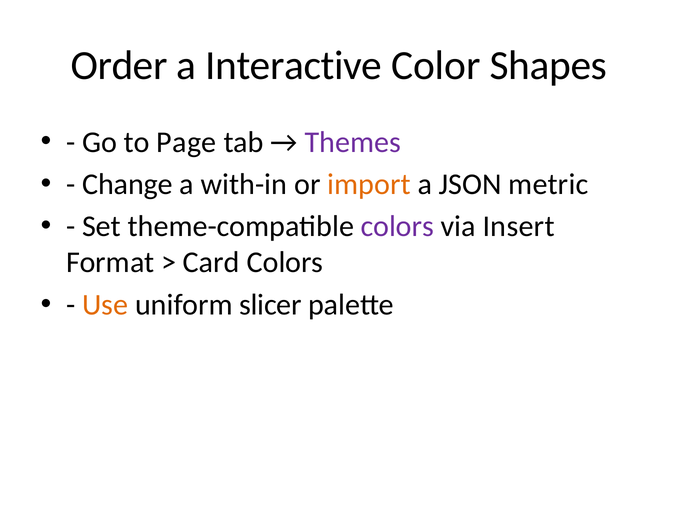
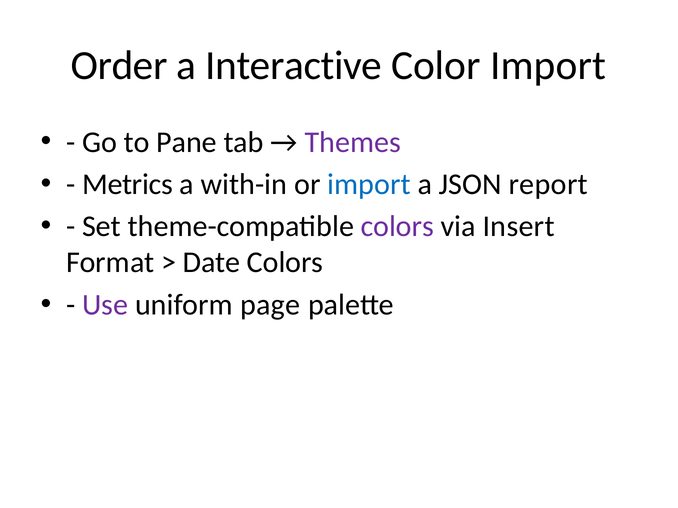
Color Shapes: Shapes -> Import
Page: Page -> Pane
Change: Change -> Metrics
import at (369, 184) colour: orange -> blue
metric: metric -> report
Card: Card -> Date
Use colour: orange -> purple
slicer: slicer -> page
